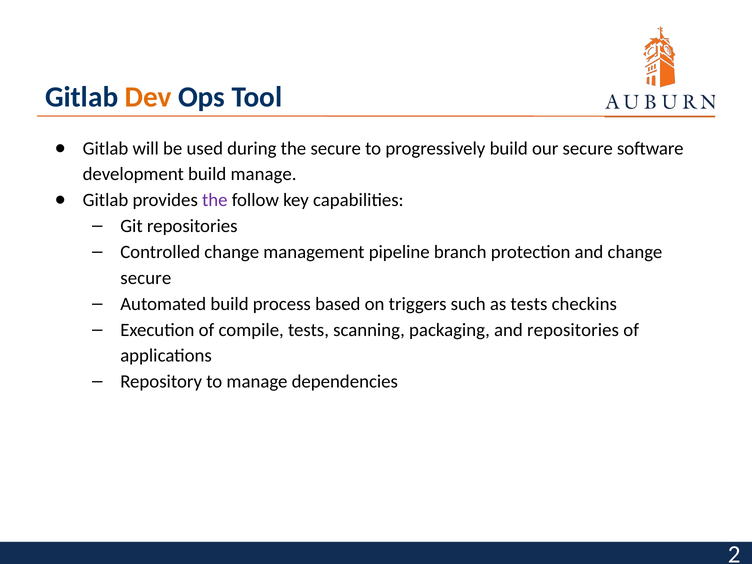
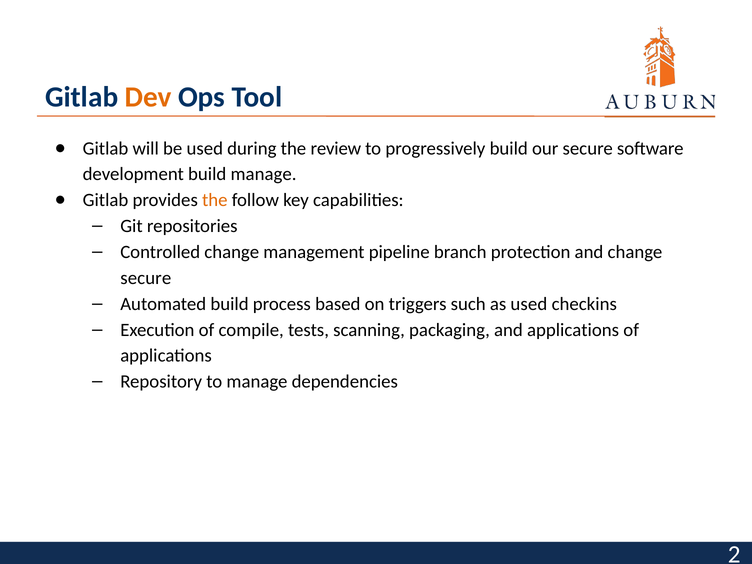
the secure: secure -> review
the at (215, 200) colour: purple -> orange
as tests: tests -> used
and repositories: repositories -> applications
